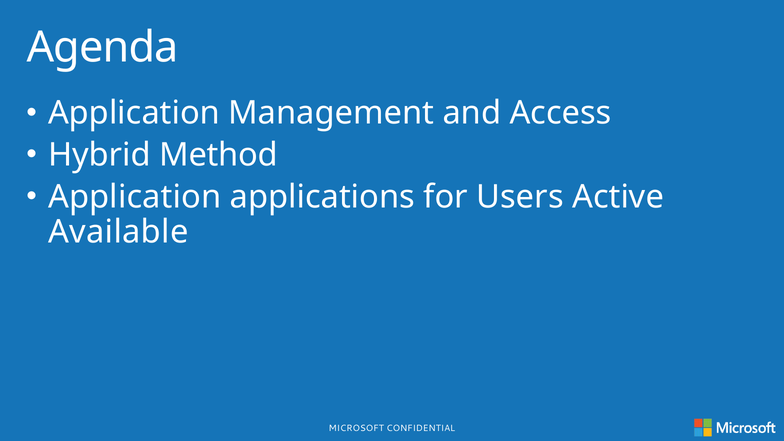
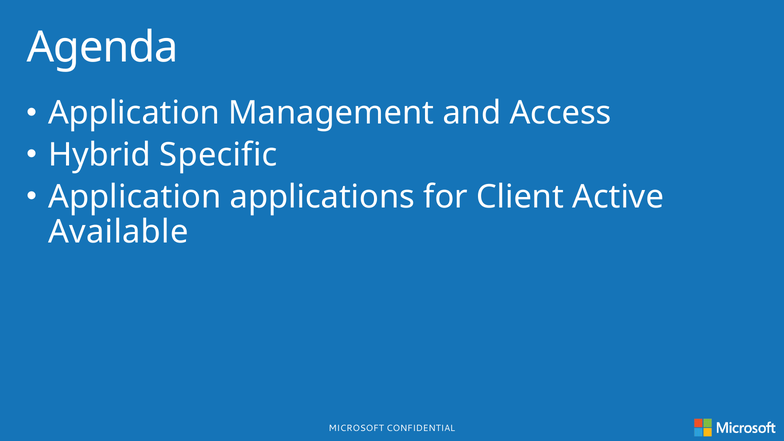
Method: Method -> Specific
Users: Users -> Client
